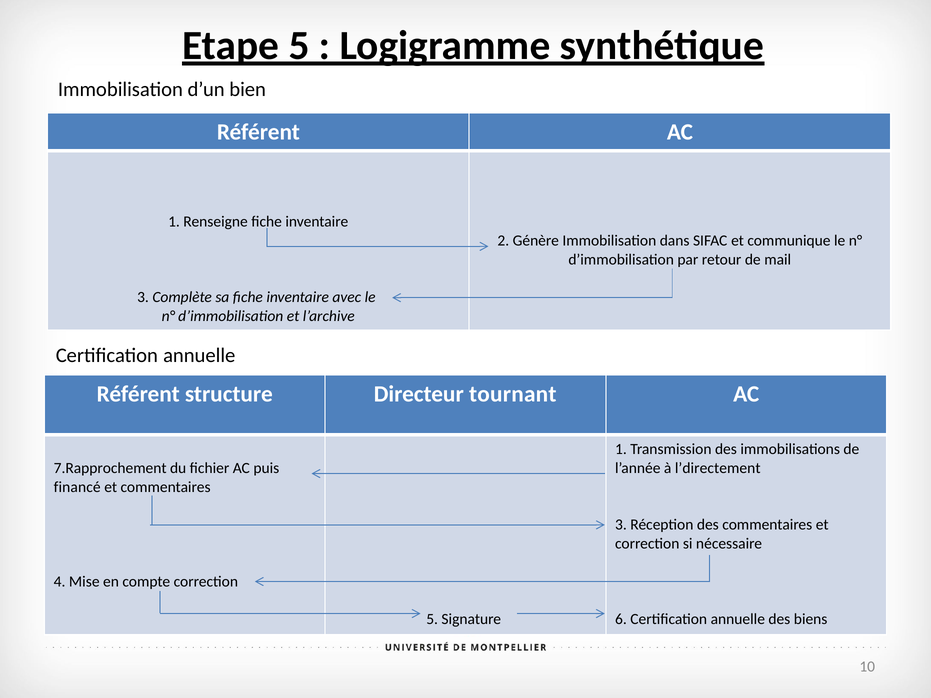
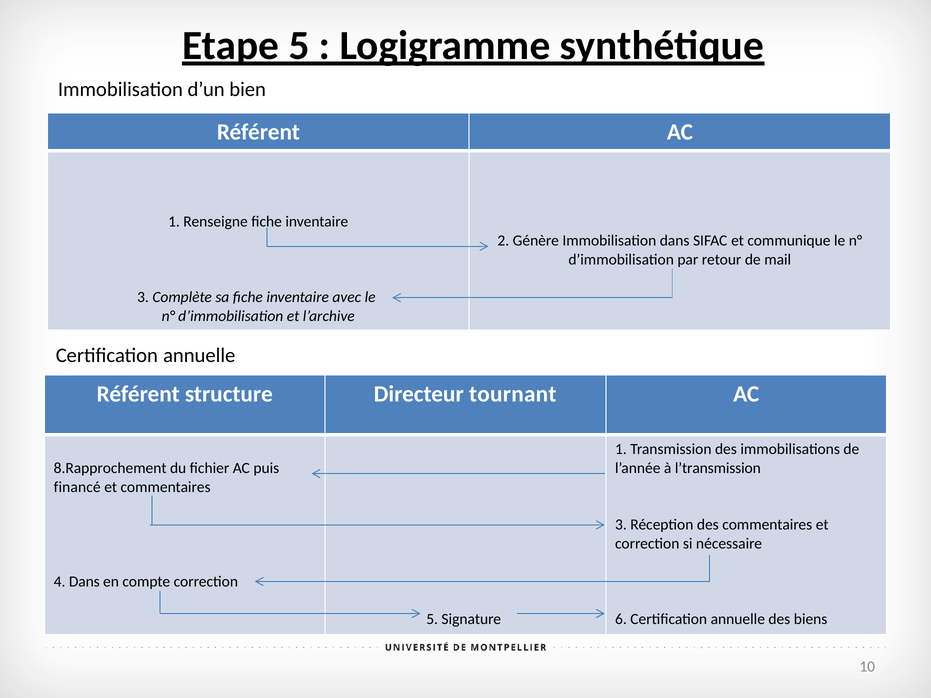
7.Rapprochement: 7.Rapprochement -> 8.Rapprochement
l’directement: l’directement -> l’transmission
4 Mise: Mise -> Dans
